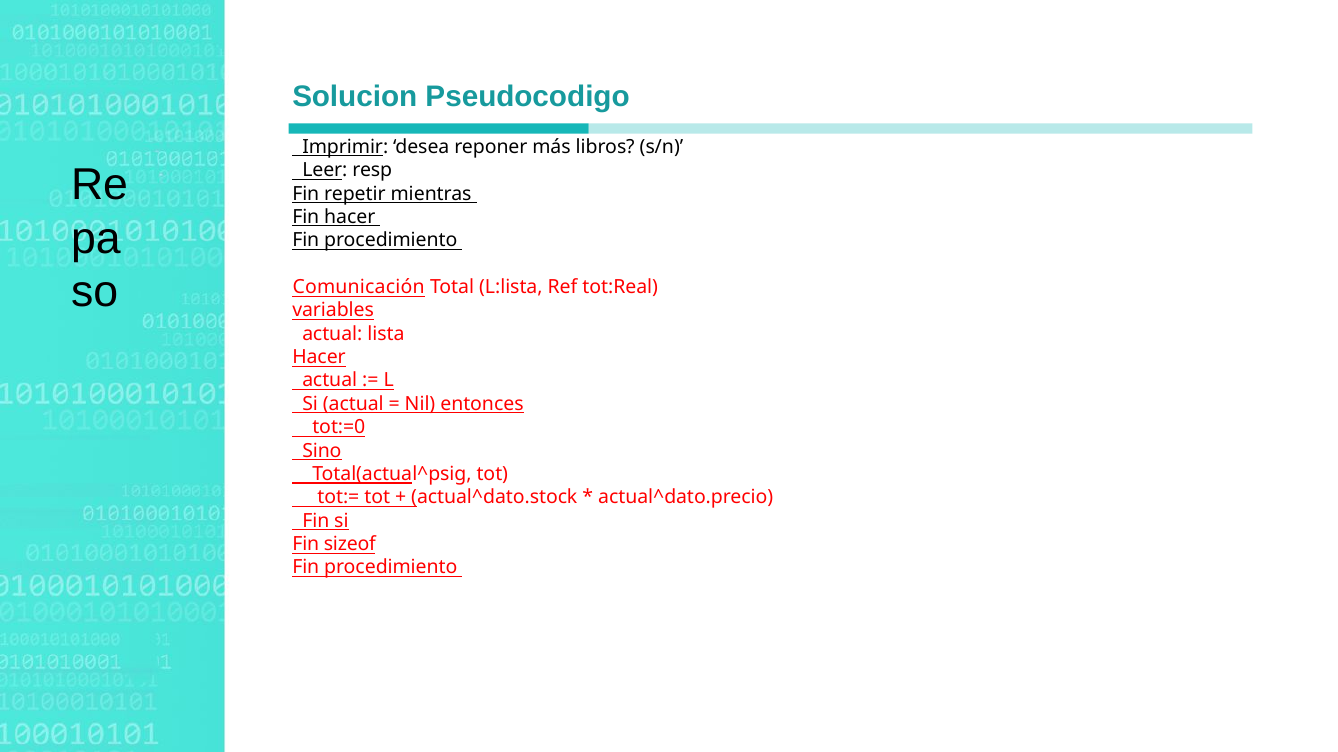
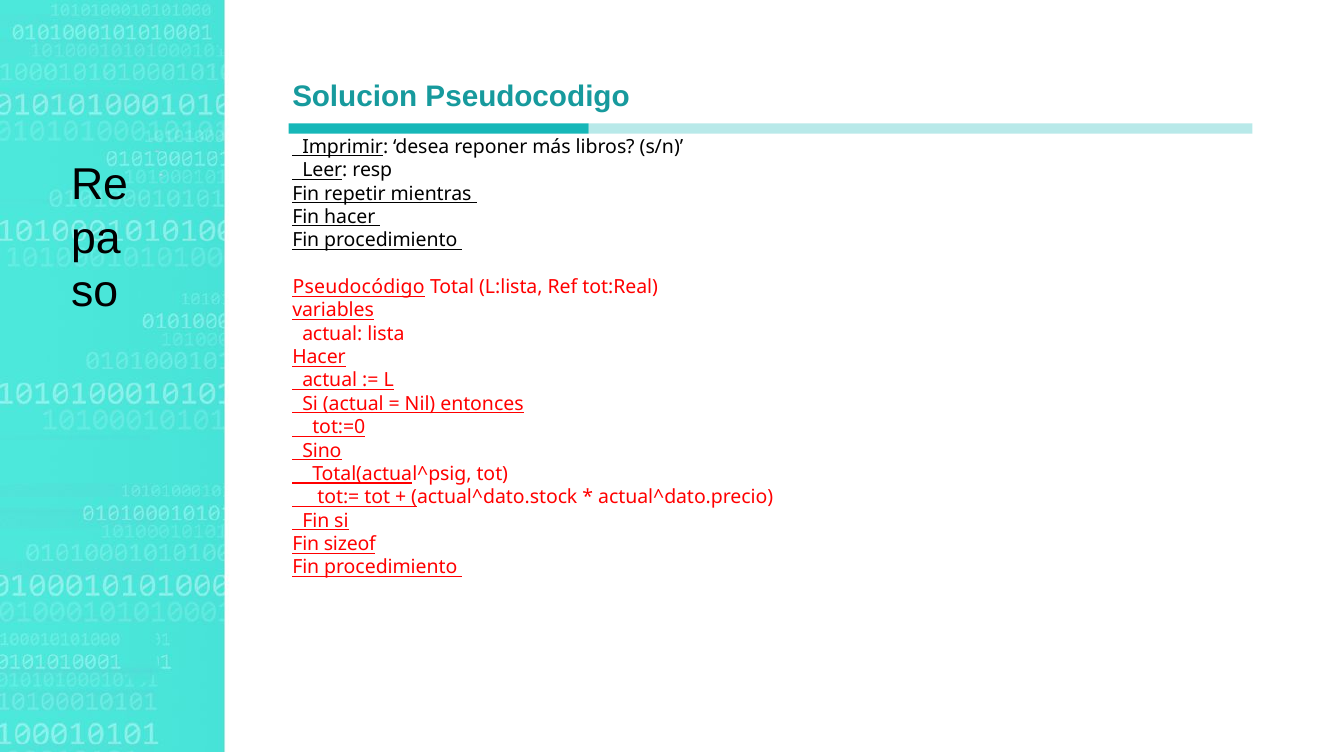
Comunicación: Comunicación -> Pseudocódigo
